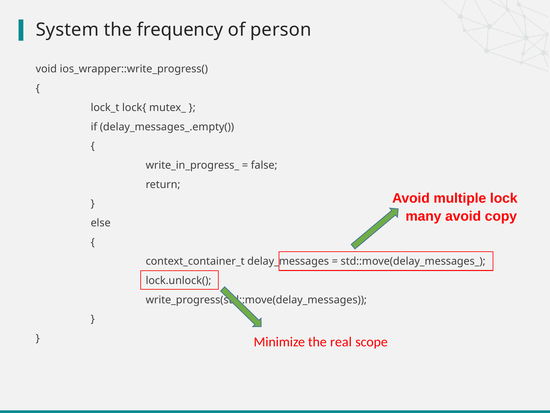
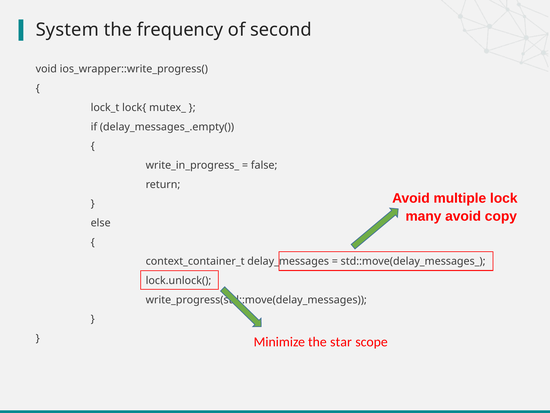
person: person -> second
real: real -> star
